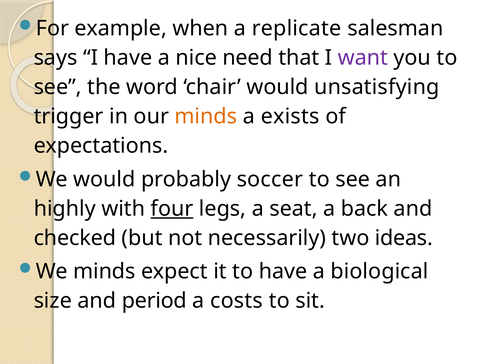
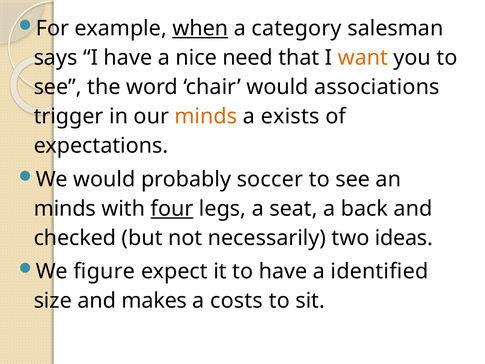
when underline: none -> present
replicate: replicate -> category
want colour: purple -> orange
unsatisfying: unsatisfying -> associations
highly at (65, 208): highly -> minds
We minds: minds -> figure
biological: biological -> identified
period: period -> makes
